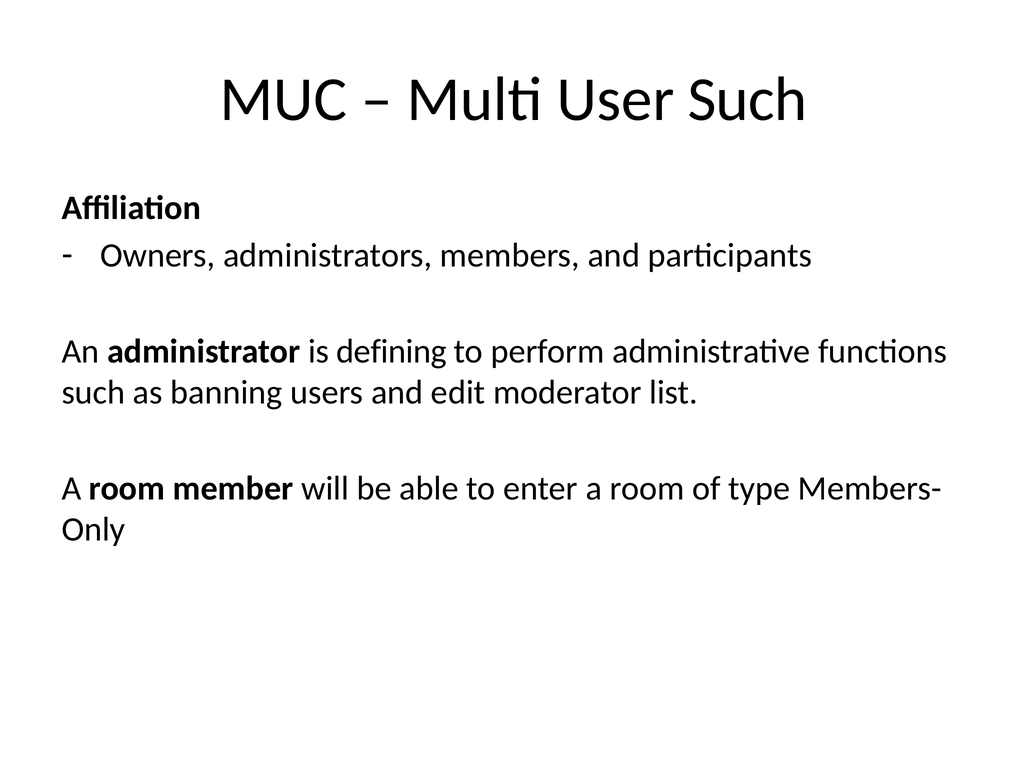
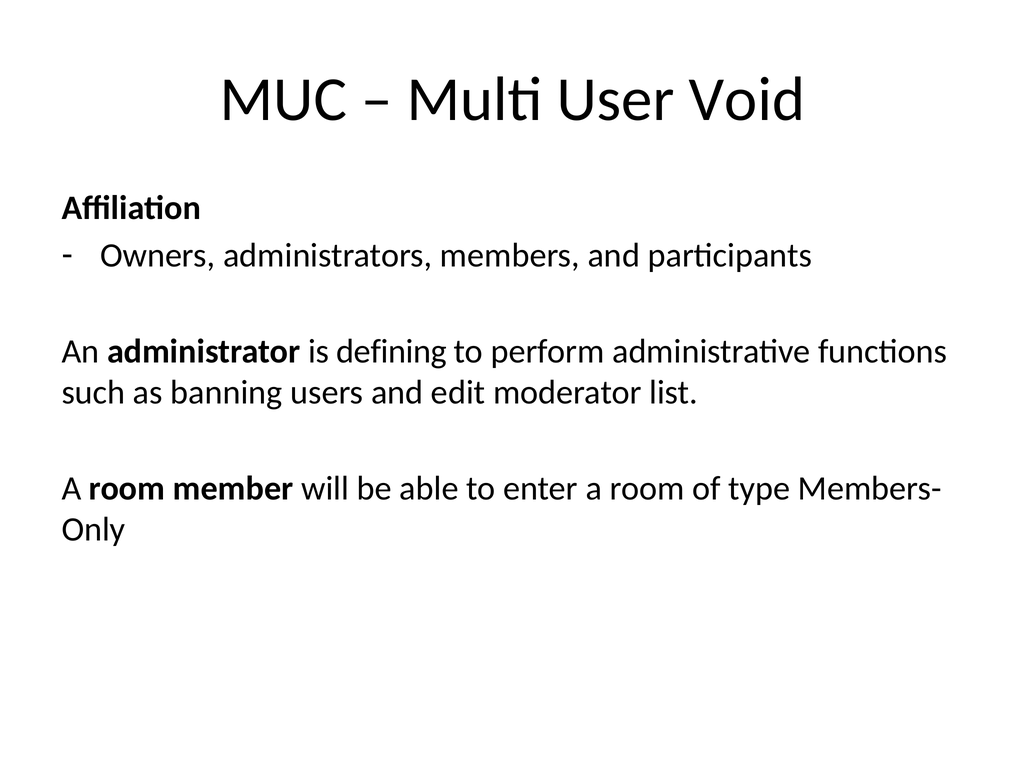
User Such: Such -> Void
